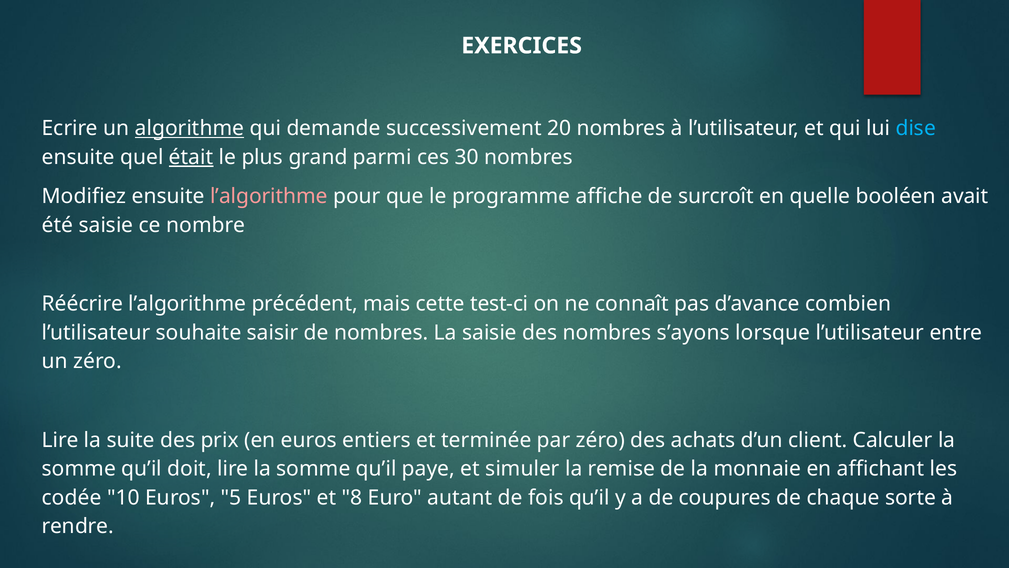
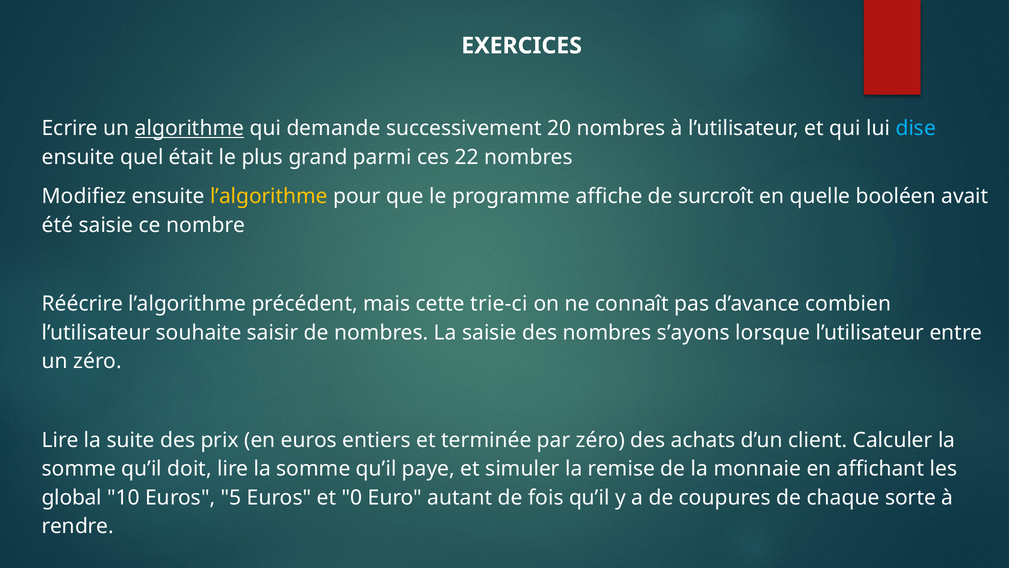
était underline: present -> none
30: 30 -> 22
l’algorithme at (269, 196) colour: pink -> yellow
test-ci: test-ci -> trie-ci
codée: codée -> global
8: 8 -> 0
